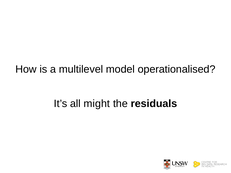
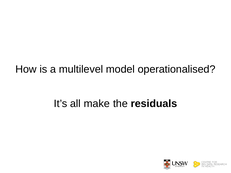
might: might -> make
